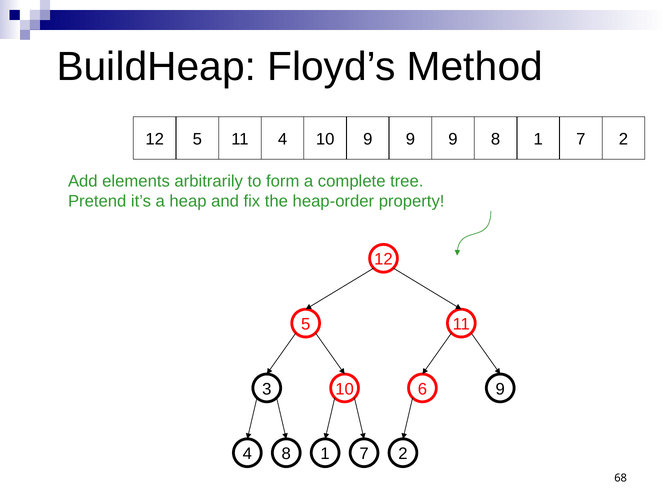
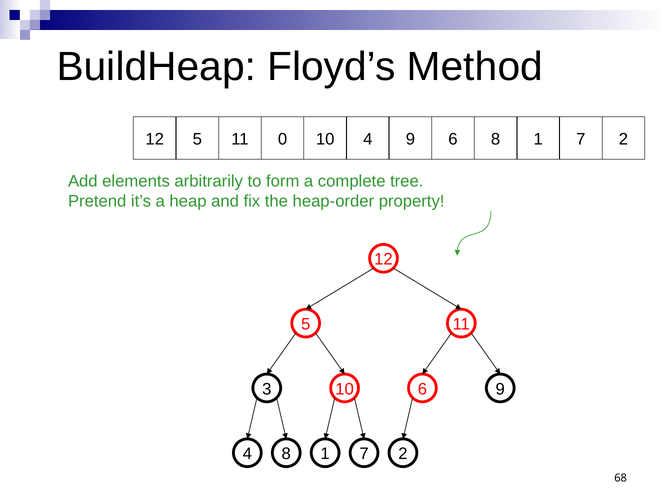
11 4: 4 -> 0
10 9: 9 -> 4
9 at (453, 139): 9 -> 6
